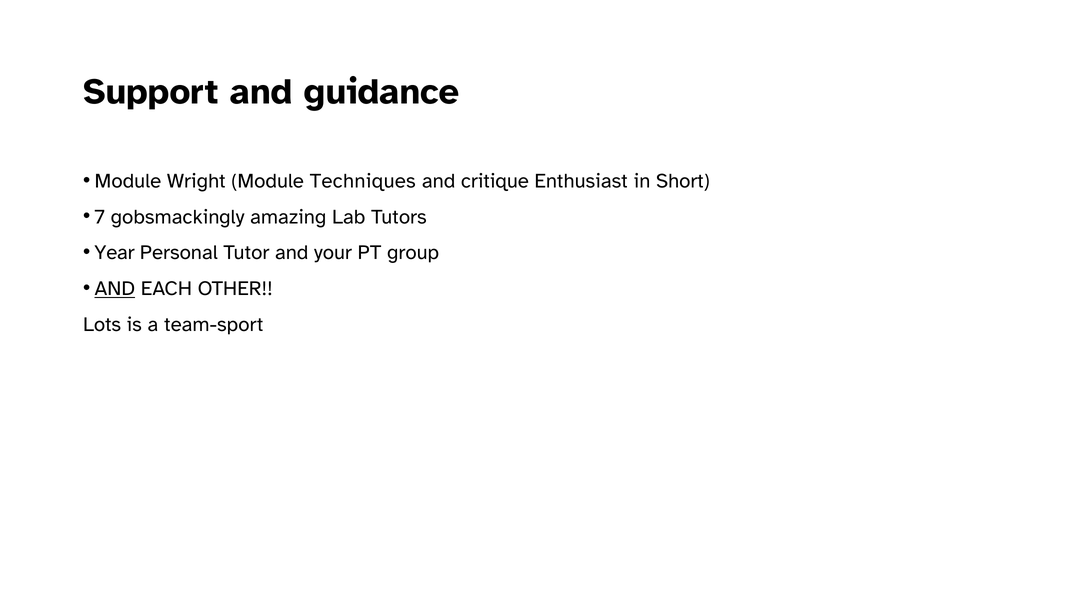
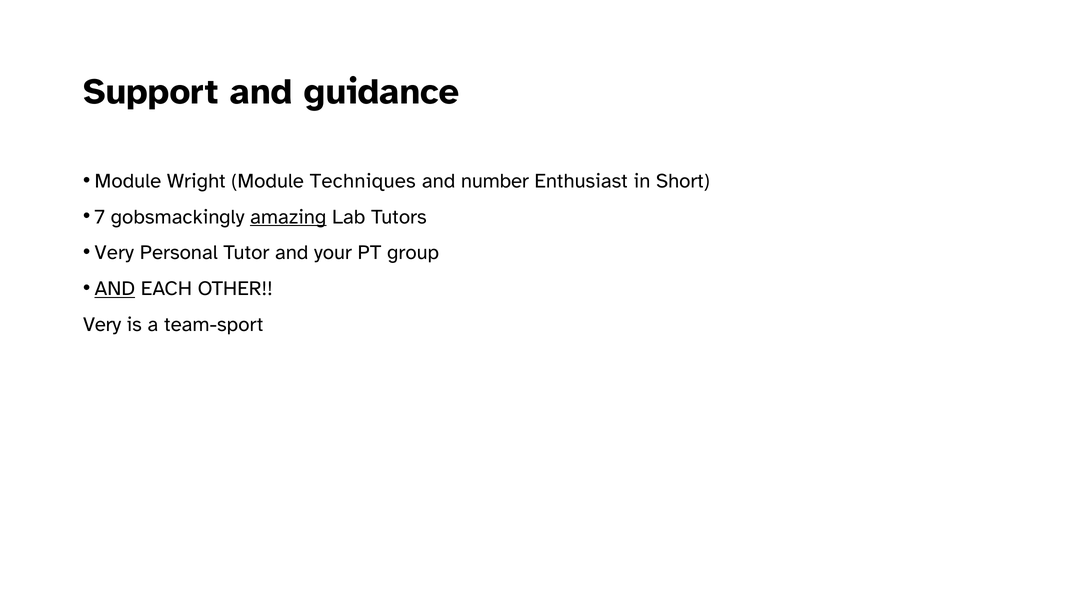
critique: critique -> number
amazing underline: none -> present
Year at (114, 253): Year -> Very
Lots at (102, 325): Lots -> Very
